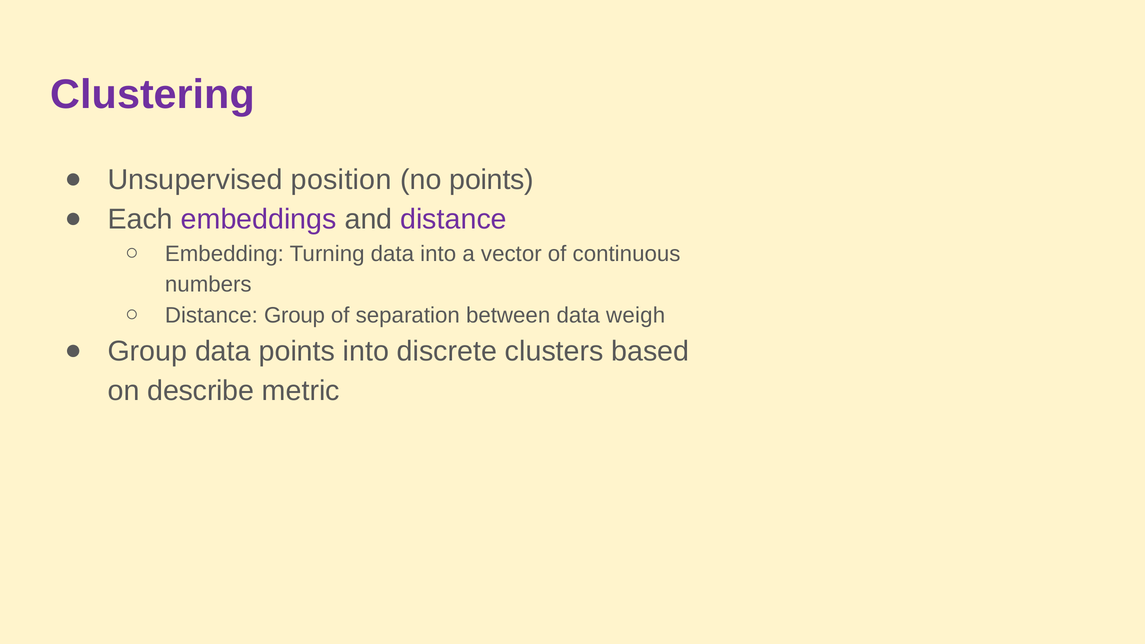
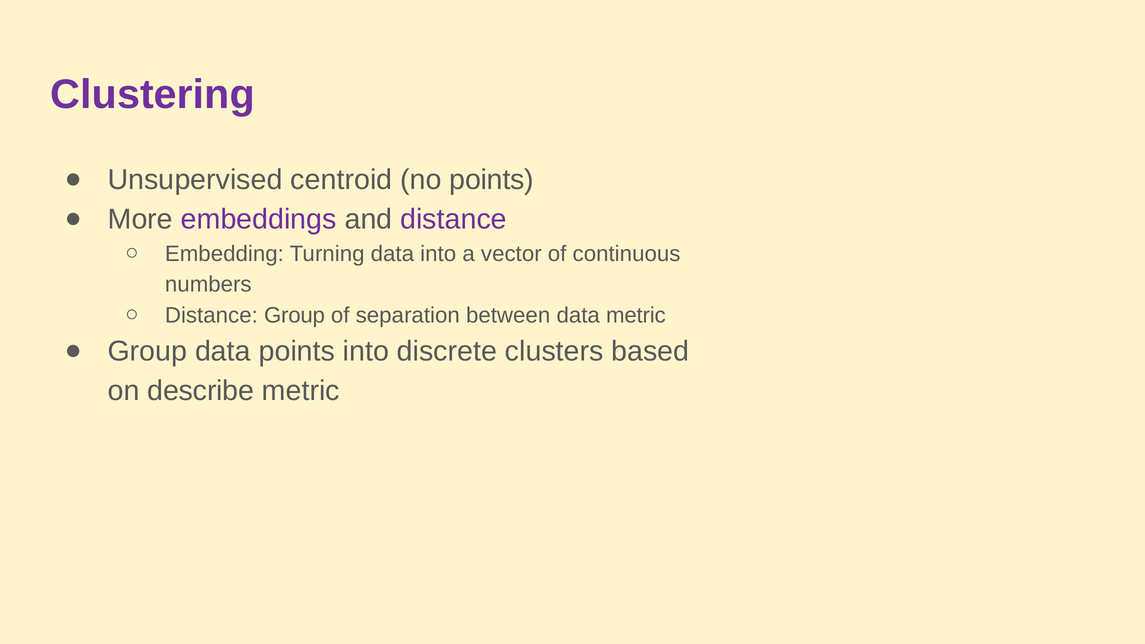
position: position -> centroid
Each: Each -> More
data weigh: weigh -> metric
